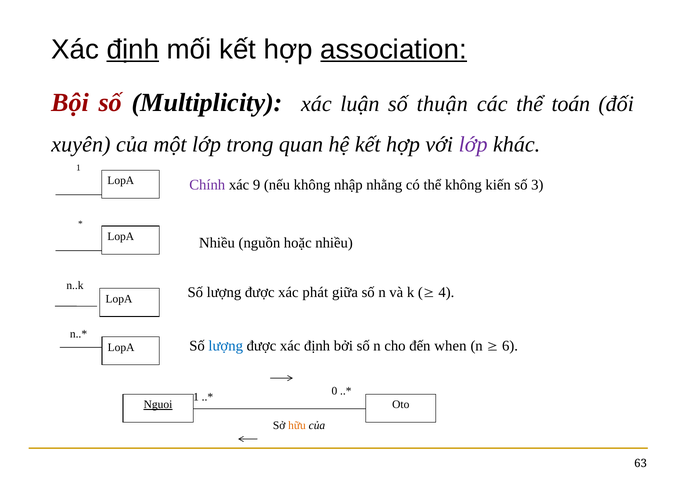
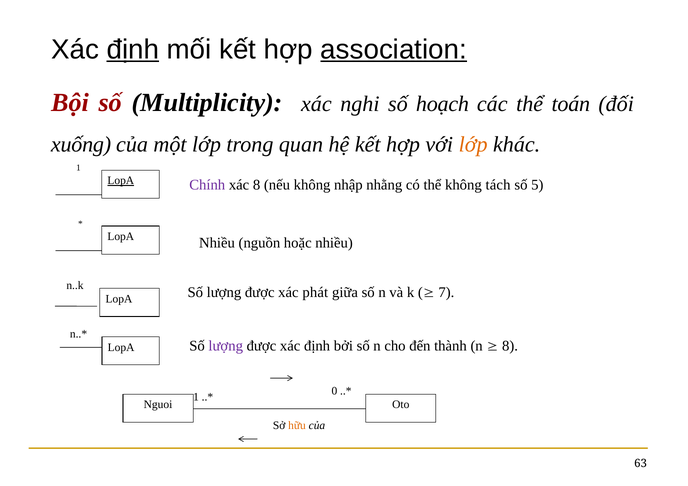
luận: luận -> nghi
thuận: thuận -> hoạch
xuyên: xuyên -> xuống
lớp at (473, 144) colour: purple -> orange
LopA at (121, 181) underline: none -> present
xác 9: 9 -> 8
kiến: kiến -> tách
3: 3 -> 5
4: 4 -> 7
lượng at (226, 346) colour: blue -> purple
when: when -> thành
6 at (510, 346): 6 -> 8
Nguoi underline: present -> none
